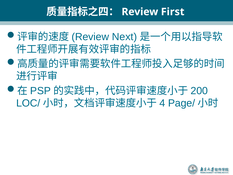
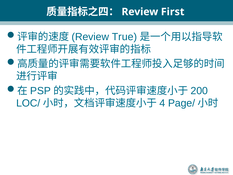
Next: Next -> True
